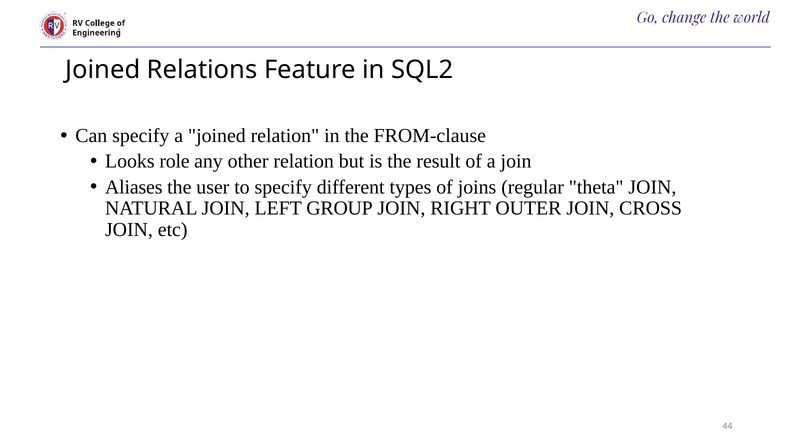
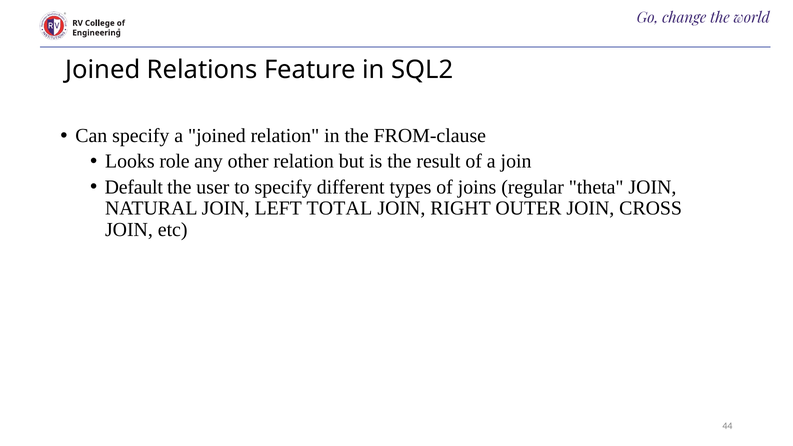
Aliases: Aliases -> Default
GROUP: GROUP -> TOTAL
